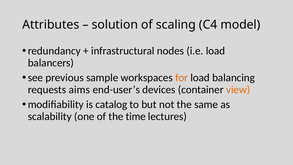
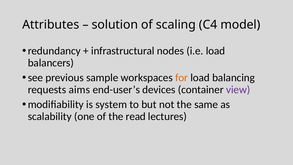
view colour: orange -> purple
catalog: catalog -> system
time: time -> read
